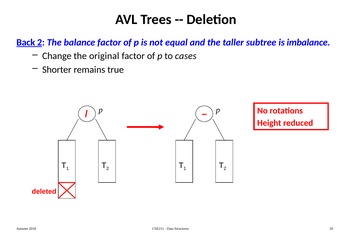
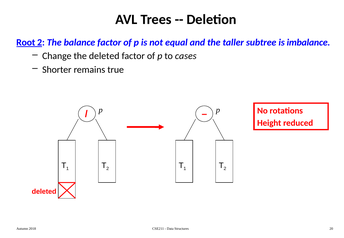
Back: Back -> Root
the original: original -> deleted
